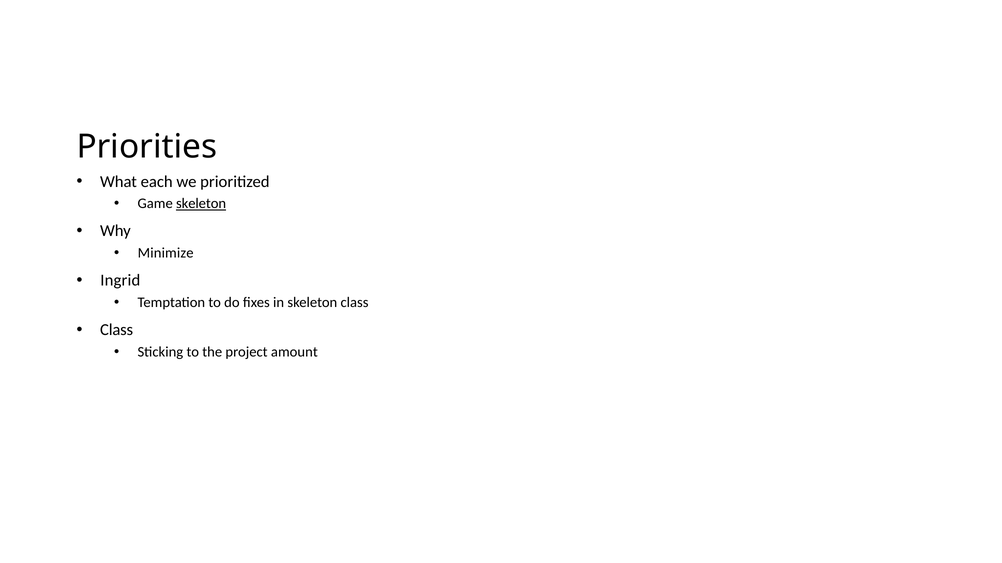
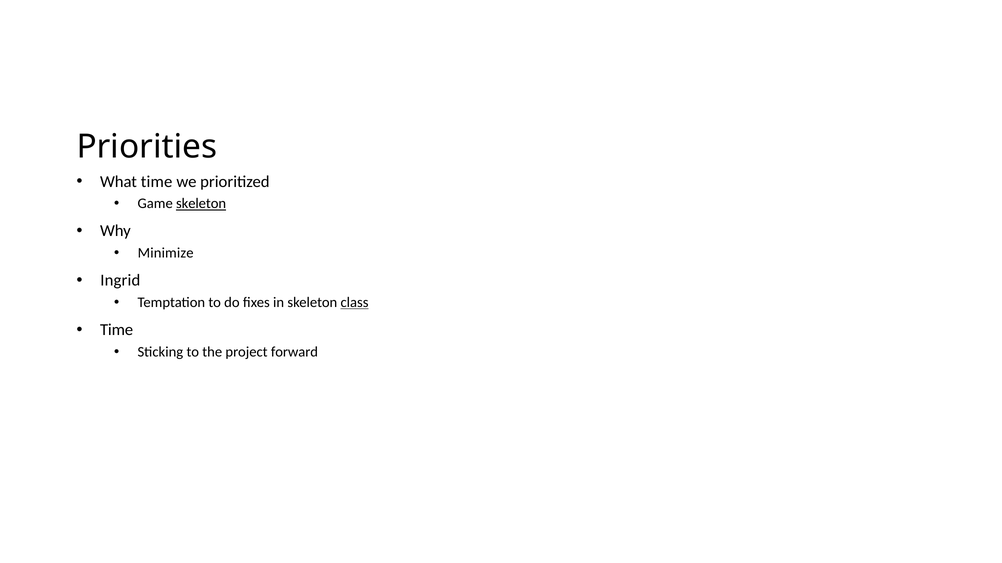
What each: each -> time
class at (355, 303) underline: none -> present
Class at (117, 330): Class -> Time
amount: amount -> forward
